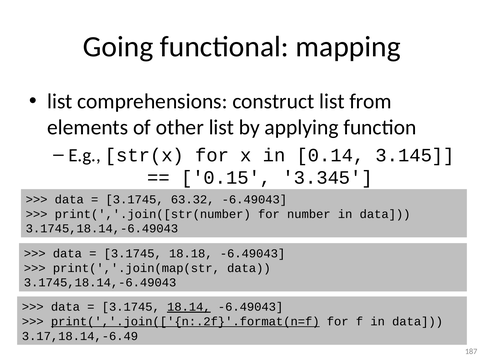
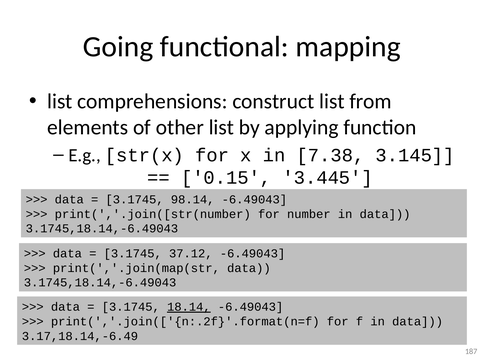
0.14: 0.14 -> 7.38
3.345: 3.345 -> 3.445
63.32: 63.32 -> 98.14
18.18: 18.18 -> 37.12
print(','.join(['{n:.2f}'.format(n=f underline: present -> none
